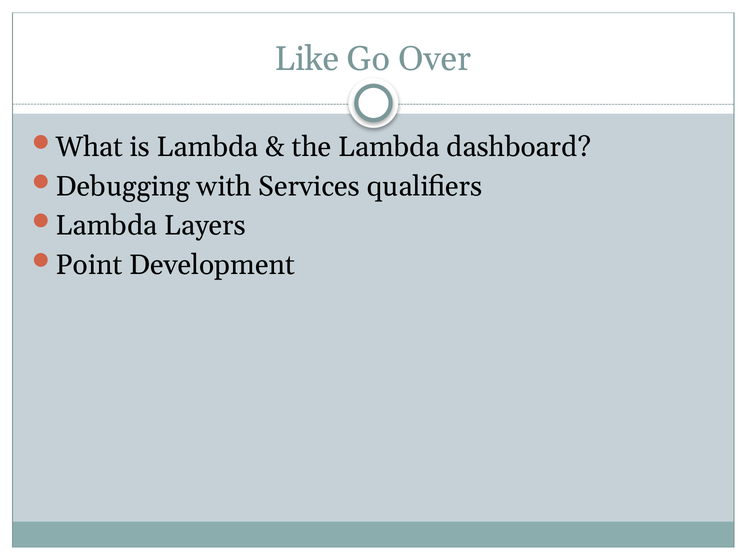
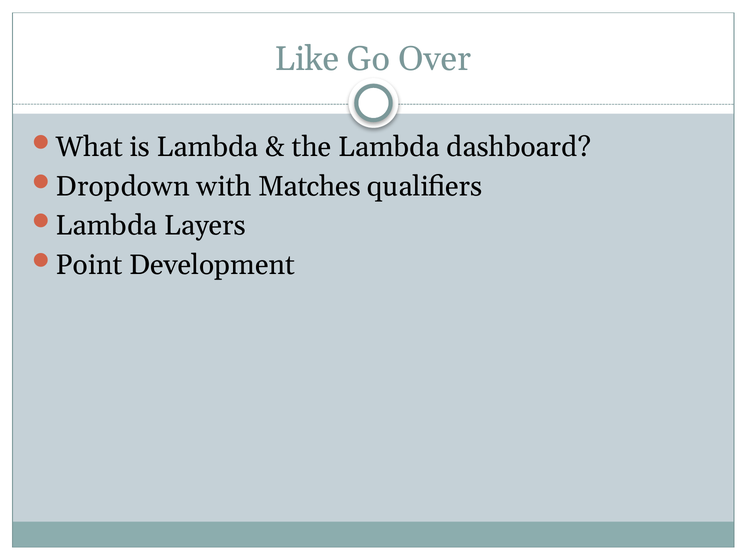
Debugging: Debugging -> Dropdown
Services: Services -> Matches
